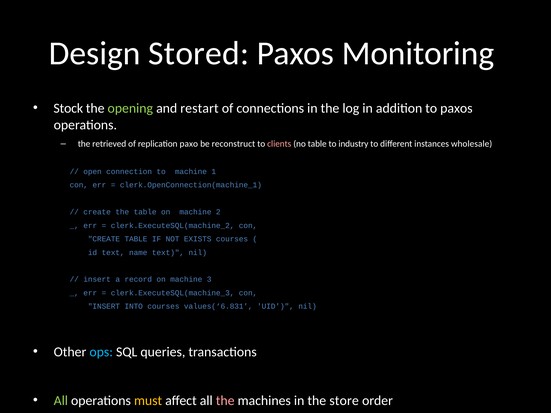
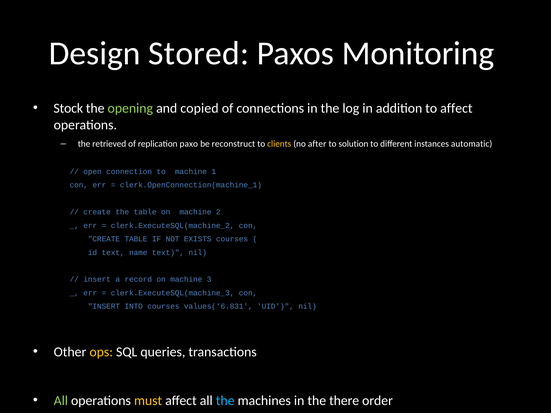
restart: restart -> copied
to paxos: paxos -> affect
clients colour: pink -> yellow
no table: table -> after
industry: industry -> solution
wholesale: wholesale -> automatic
ops colour: light blue -> yellow
the at (225, 401) colour: pink -> light blue
store: store -> there
